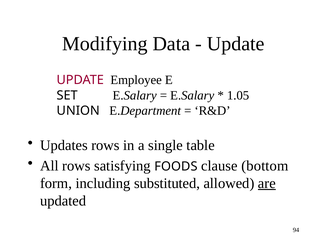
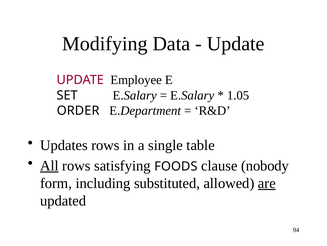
UNION: UNION -> ORDER
All underline: none -> present
bottom: bottom -> nobody
